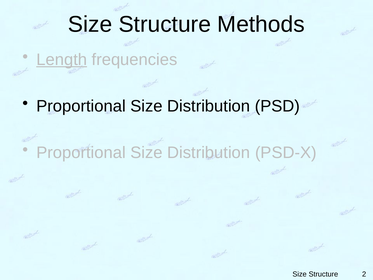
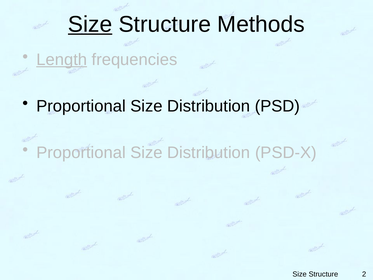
Size at (90, 24) underline: none -> present
